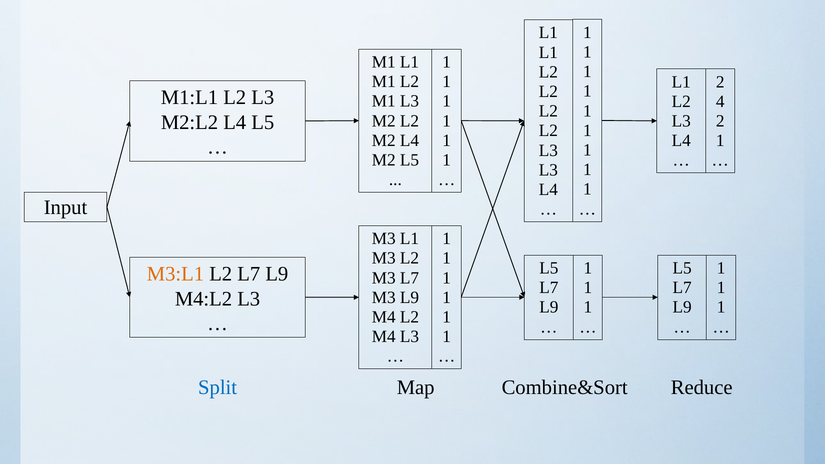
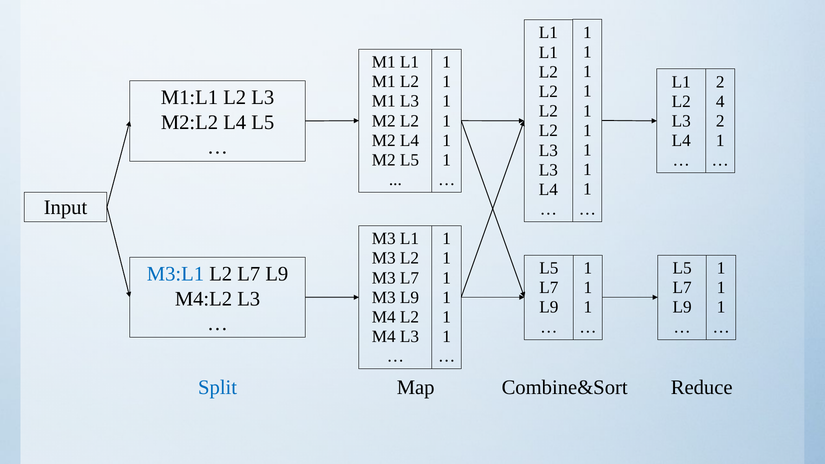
M3:L1 colour: orange -> blue
